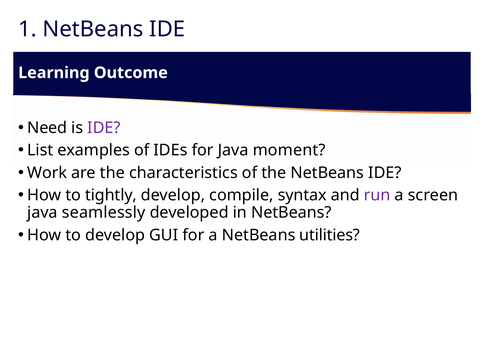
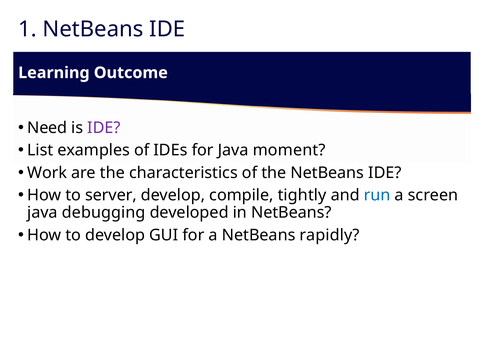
tightly: tightly -> server
syntax: syntax -> tightly
run colour: purple -> blue
seamlessly: seamlessly -> debugging
utilities: utilities -> rapidly
